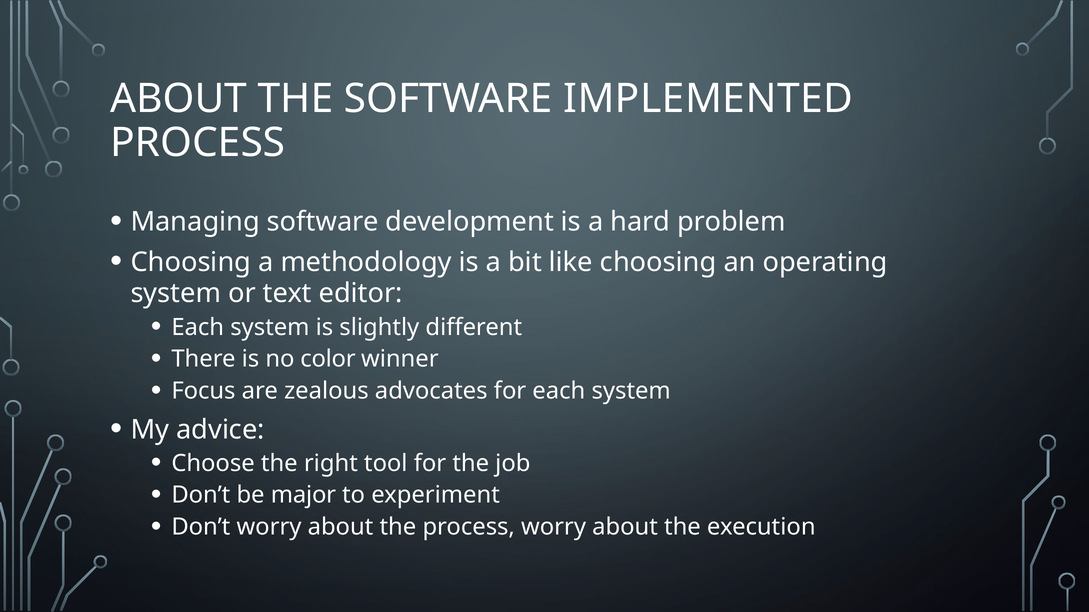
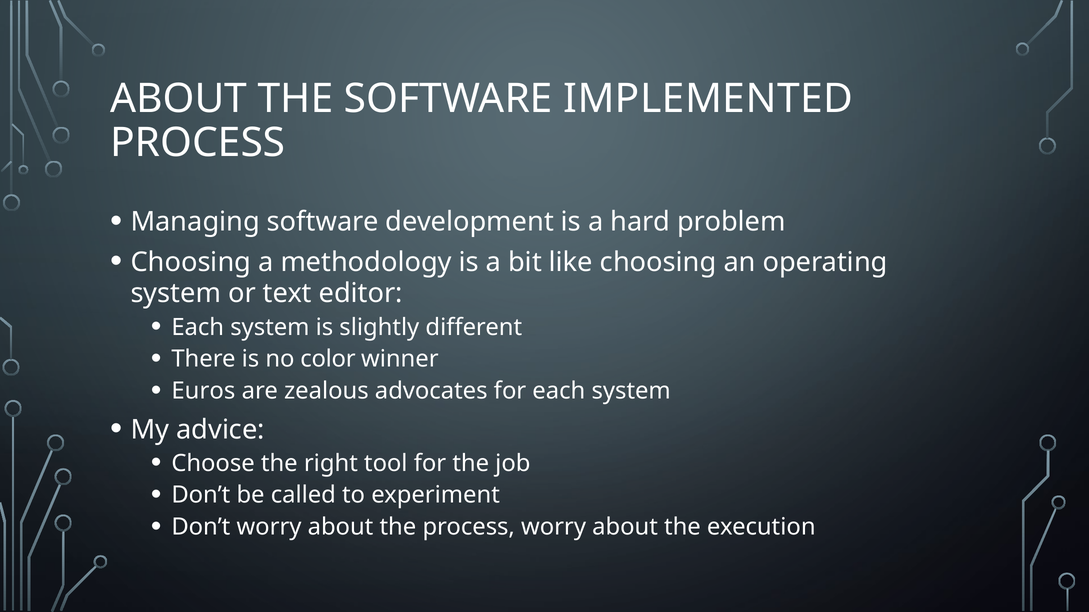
Focus: Focus -> Euros
major: major -> called
